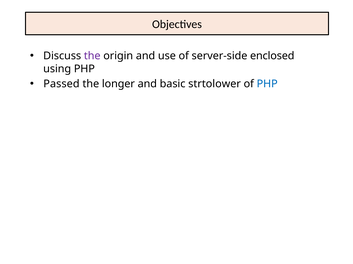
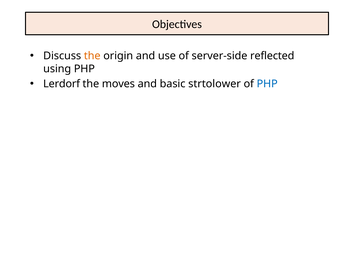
the at (92, 56) colour: purple -> orange
enclosed: enclosed -> reflected
Passed: Passed -> Lerdorf
longer: longer -> moves
